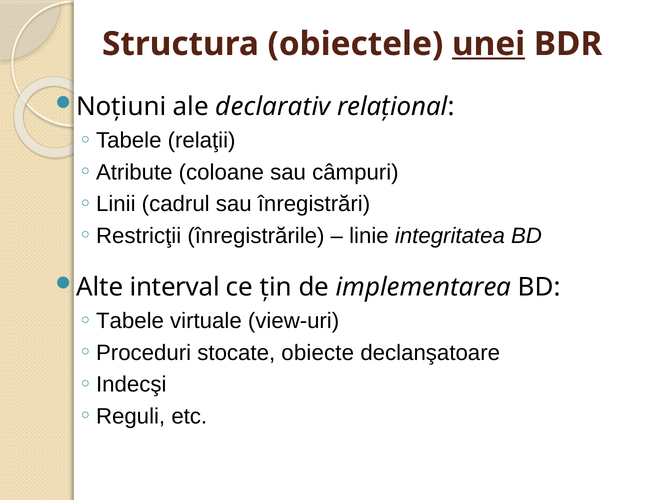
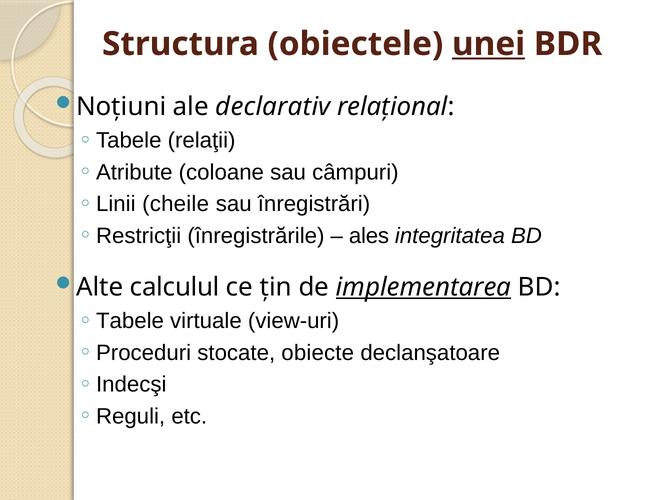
cadrul: cadrul -> cheile
linie: linie -> ales
interval: interval -> calculul
implementarea underline: none -> present
